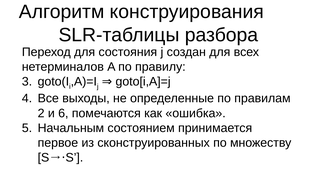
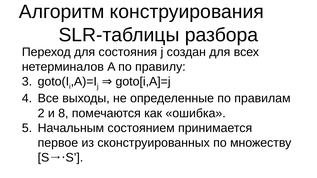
6: 6 -> 8
